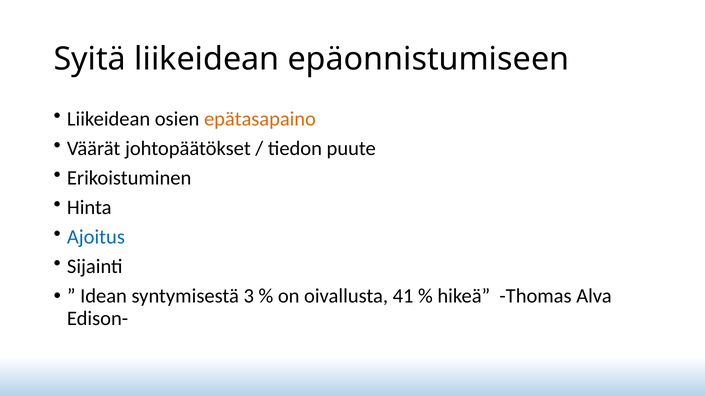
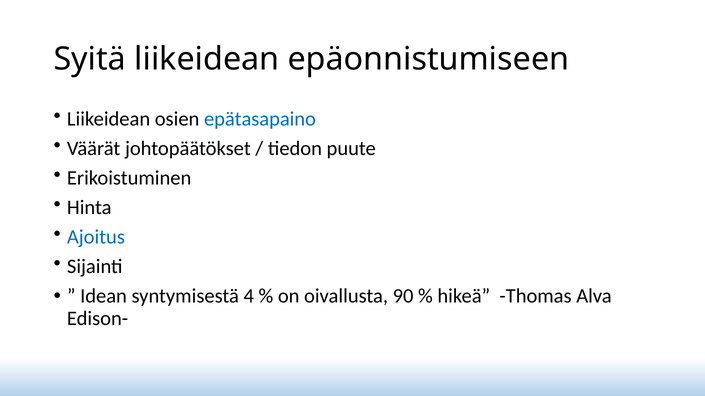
epätasapaino colour: orange -> blue
3: 3 -> 4
41: 41 -> 90
